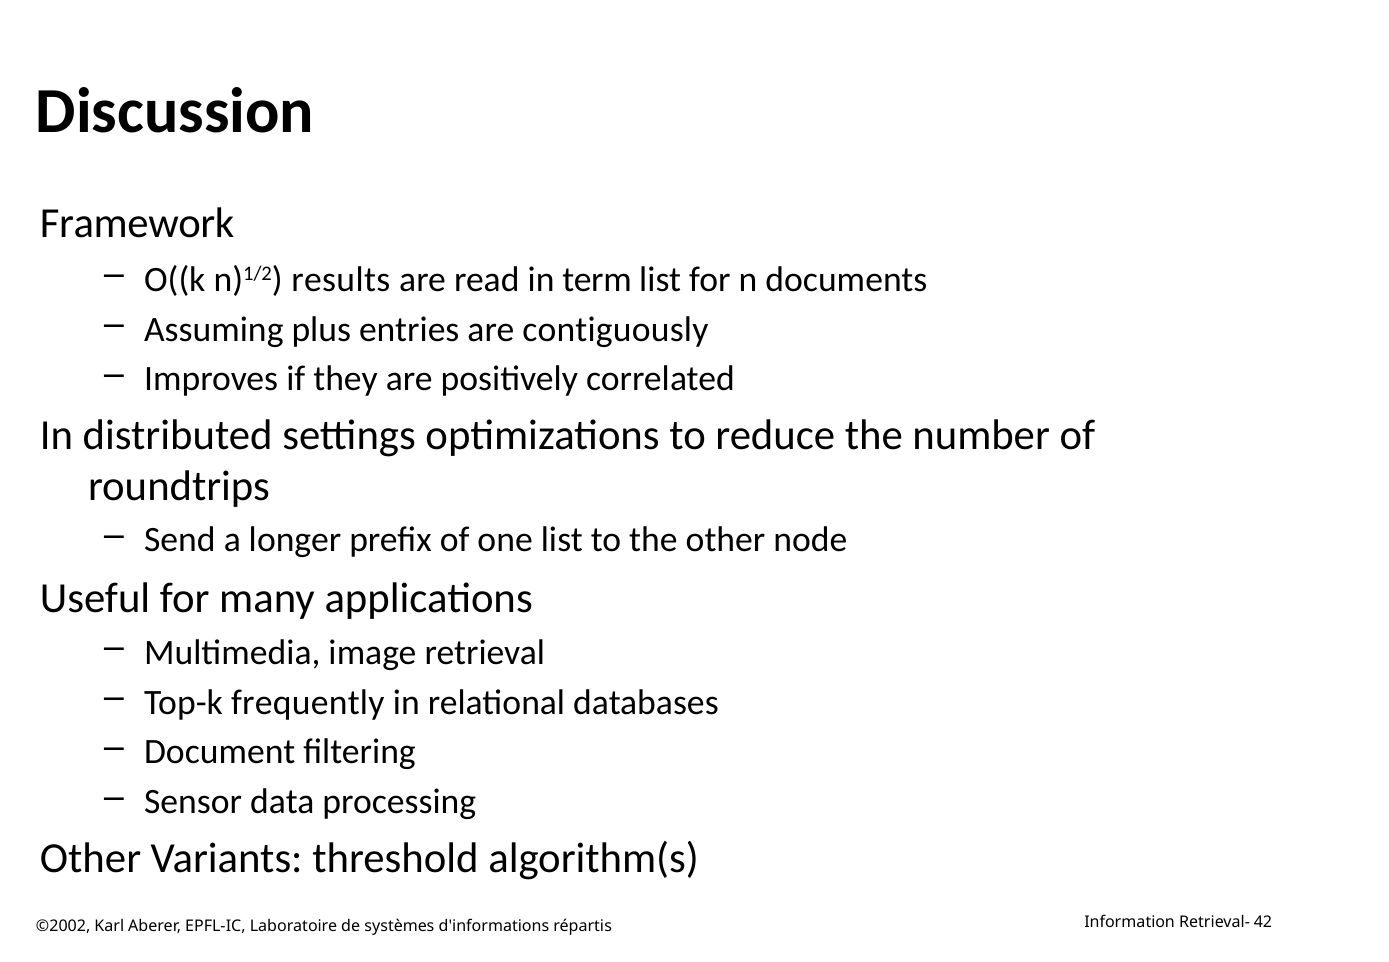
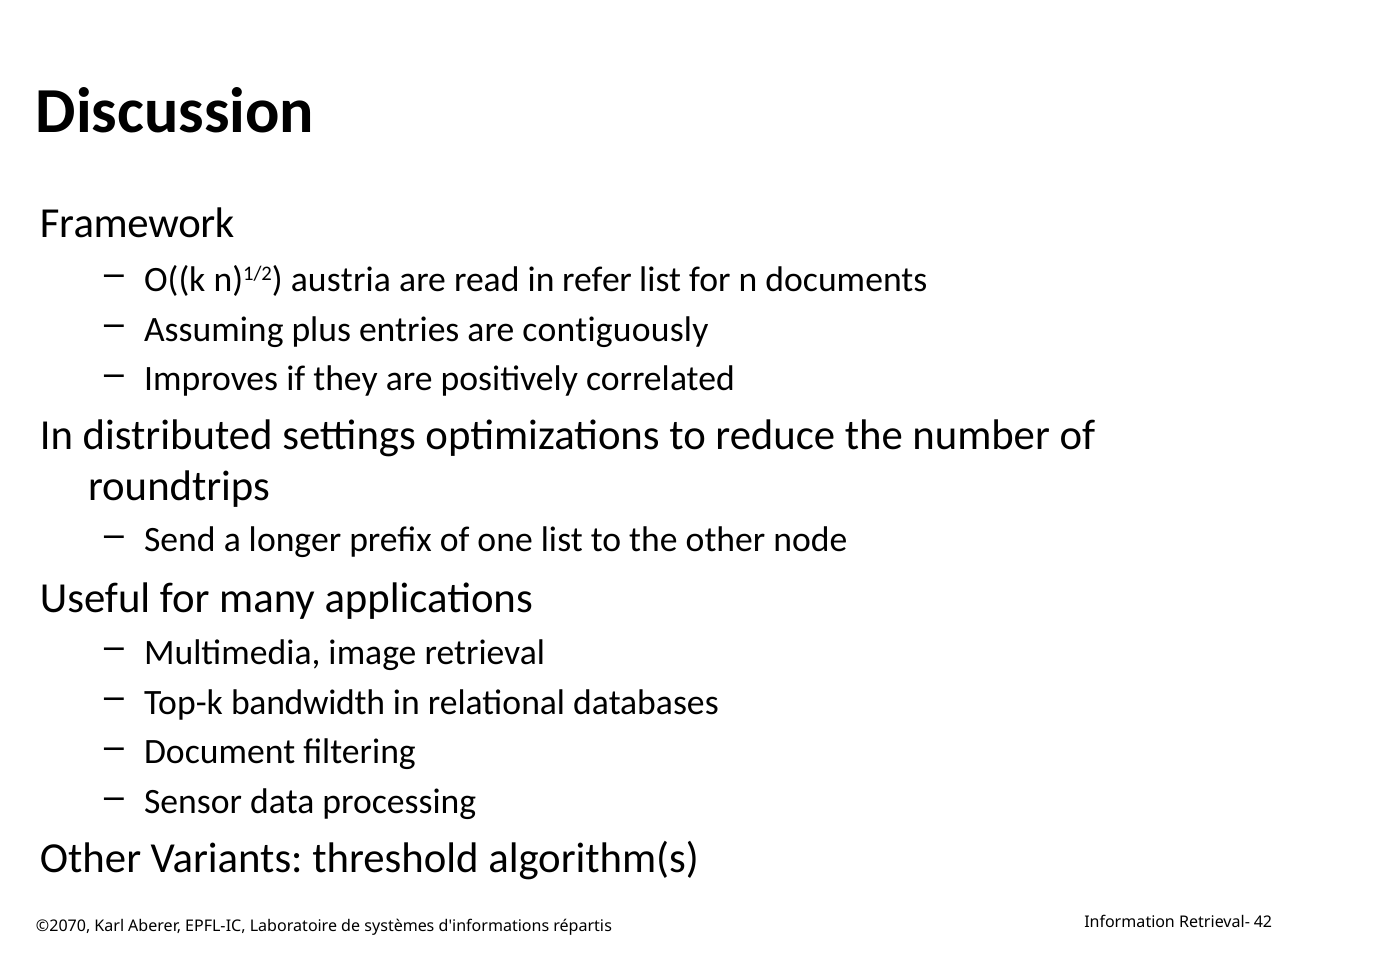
results: results -> austria
term: term -> refer
frequently: frequently -> bandwidth
©2002: ©2002 -> ©2070
